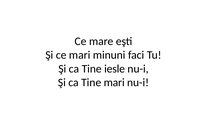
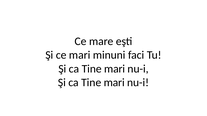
iesle at (115, 69): iesle -> mari
